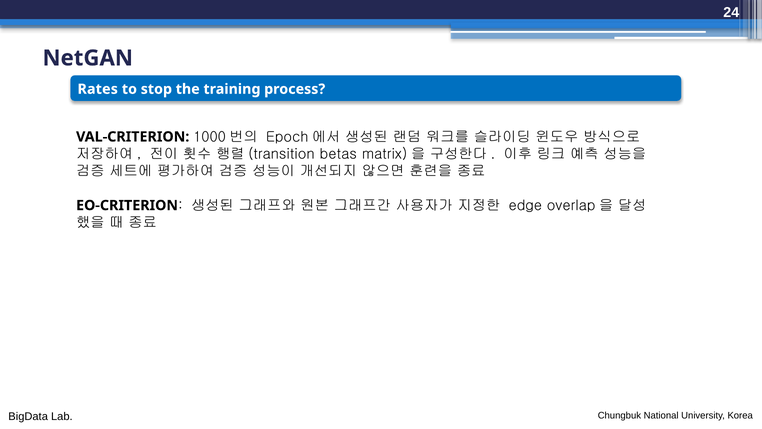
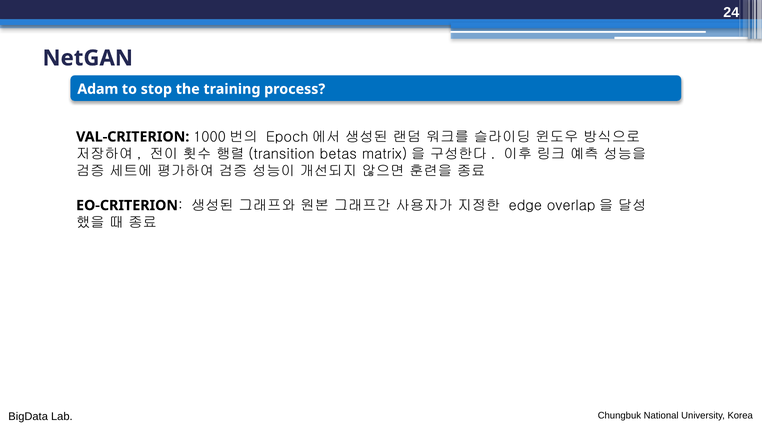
Rates: Rates -> Adam
